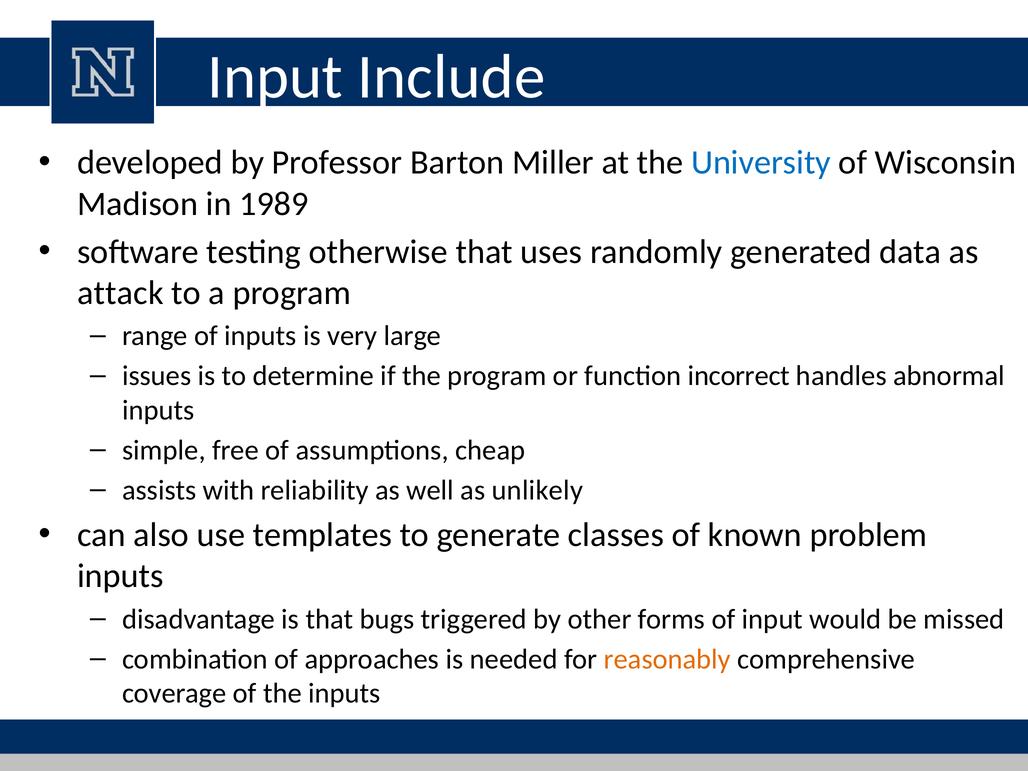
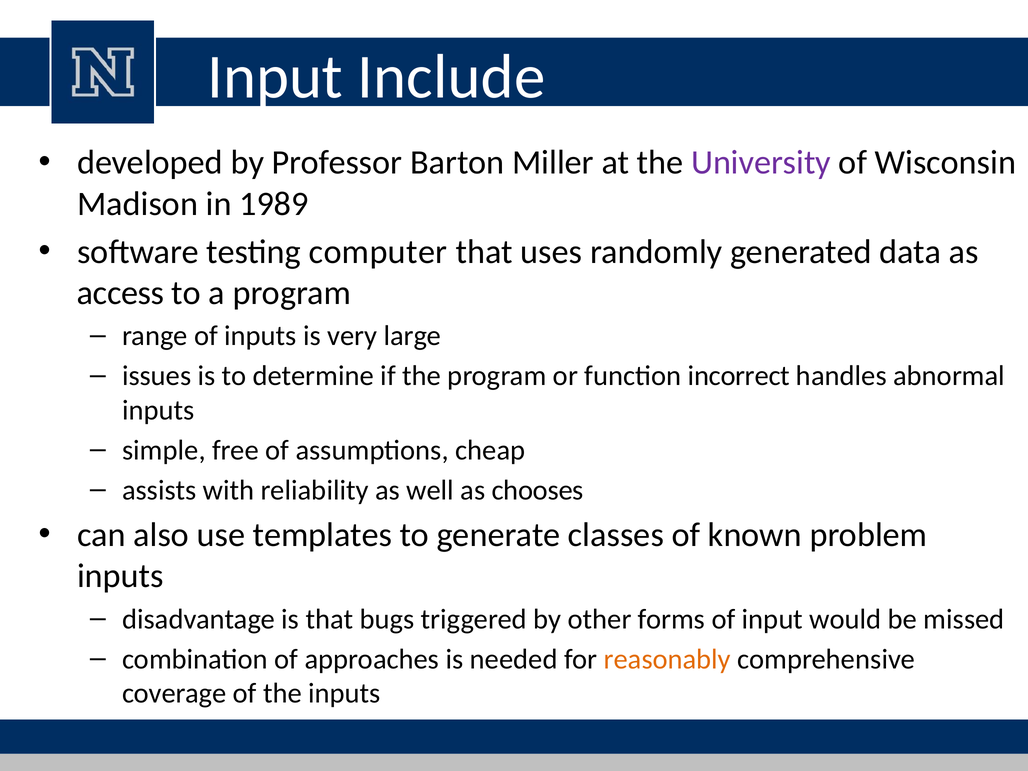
University colour: blue -> purple
otherwise: otherwise -> computer
attack: attack -> access
unlikely: unlikely -> chooses
